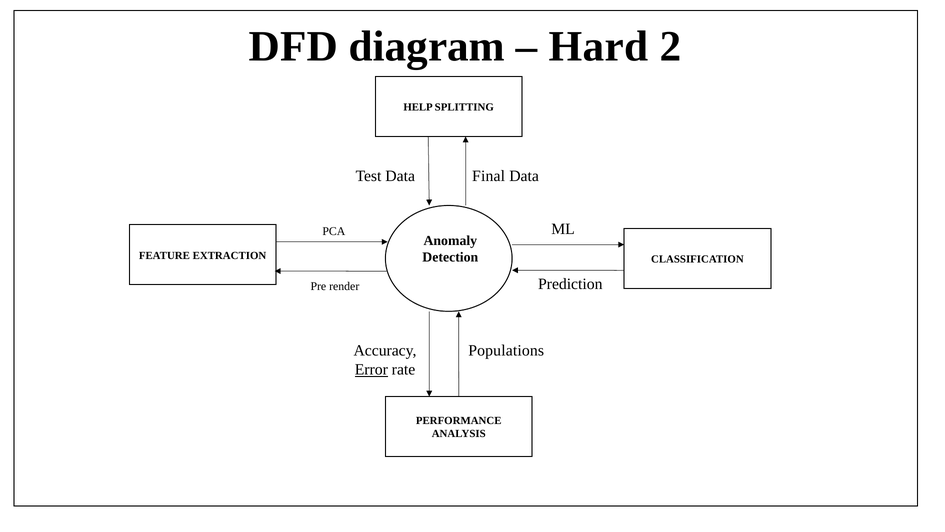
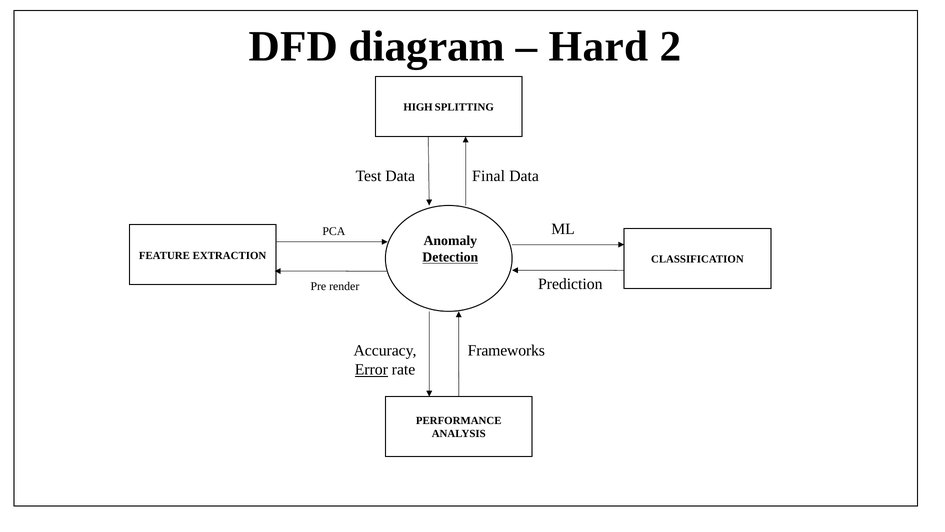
HELP: HELP -> HIGH
Detection underline: none -> present
Populations: Populations -> Frameworks
